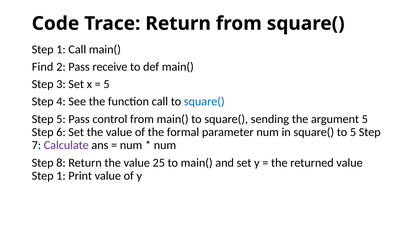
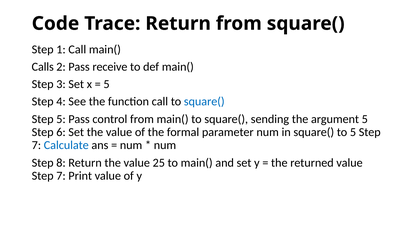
Find: Find -> Calls
Calculate colour: purple -> blue
1 at (61, 176): 1 -> 7
